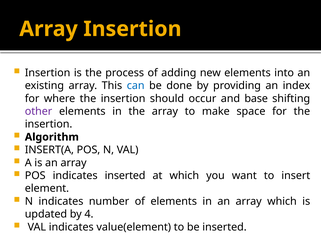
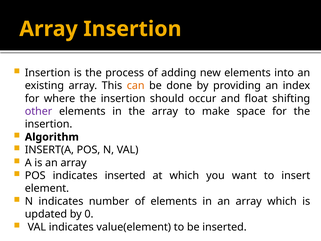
can colour: blue -> orange
base: base -> float
4: 4 -> 0
